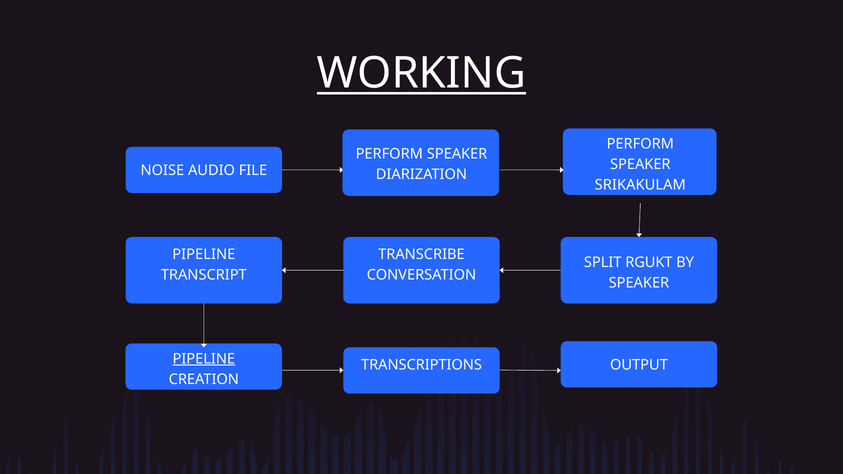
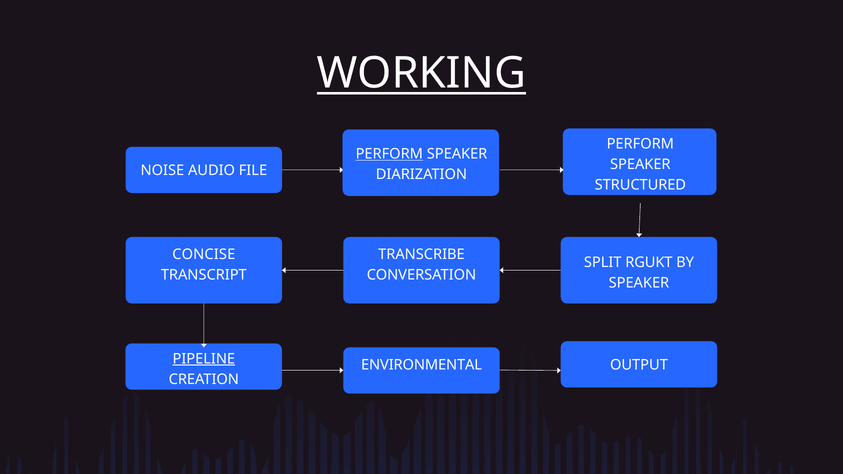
PERFORM at (389, 154) underline: none -> present
SRIKAKULAM: SRIKAKULAM -> STRUCTURED
PIPELINE at (204, 254): PIPELINE -> CONCISE
TRANSCRIPTIONS: TRANSCRIPTIONS -> ENVIRONMENTAL
